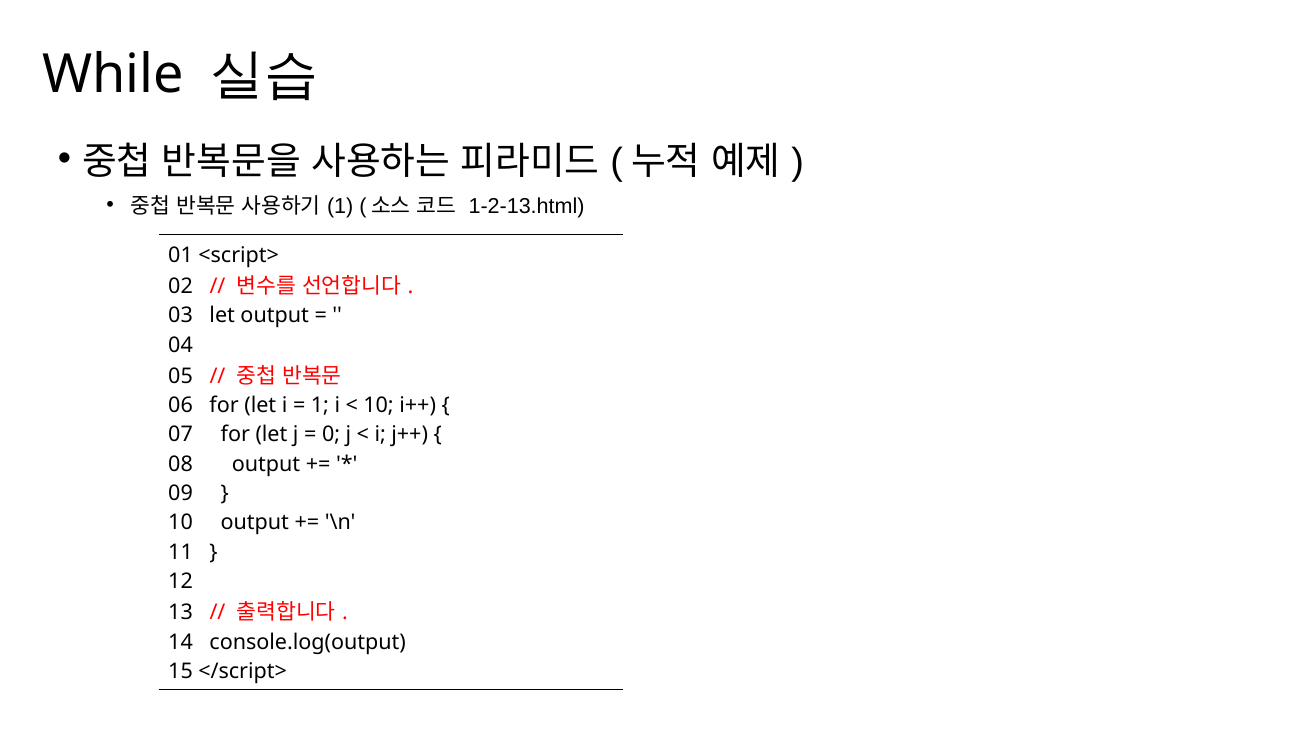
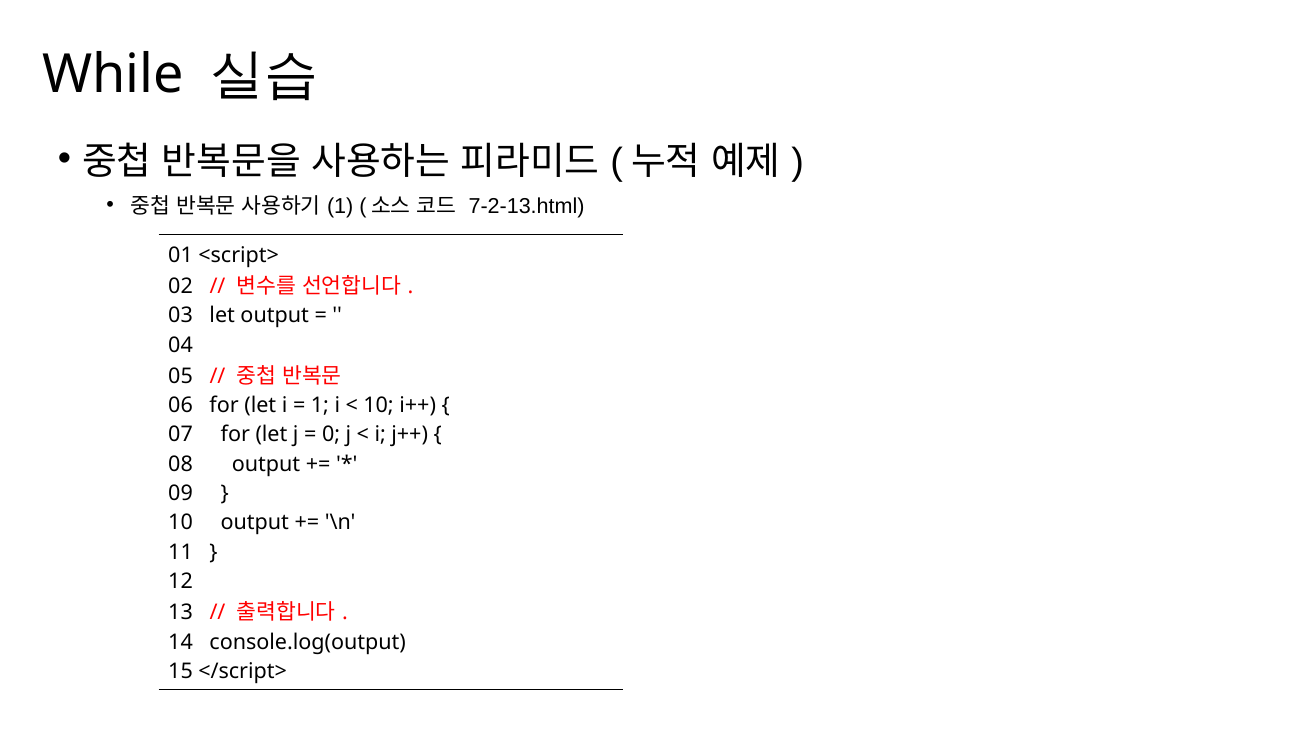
1-2-13.html: 1-2-13.html -> 7-2-13.html
